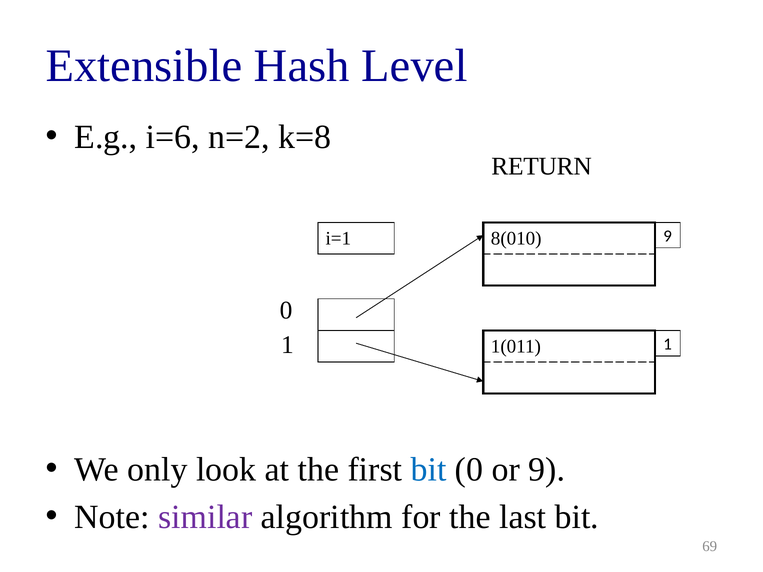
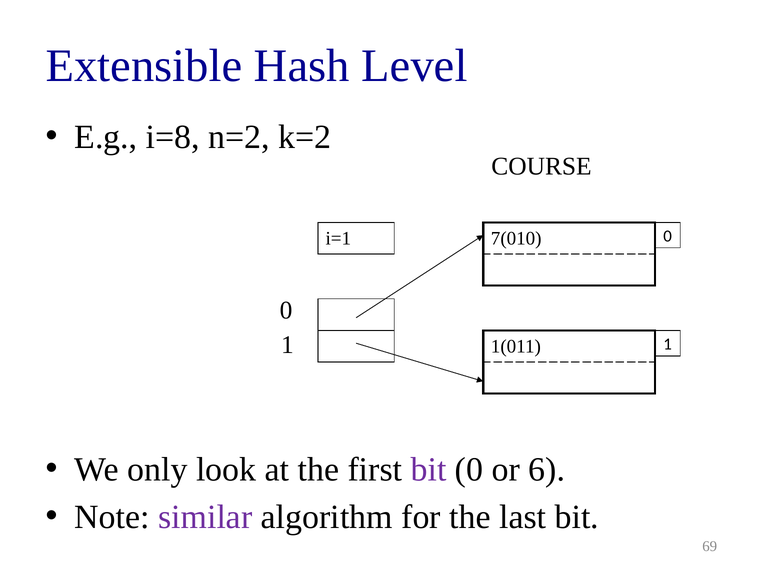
i=6: i=6 -> i=8
k=8: k=8 -> k=2
RETURN: RETURN -> COURSE
8(010: 8(010 -> 7(010
i=1 9: 9 -> 0
bit at (429, 470) colour: blue -> purple
or 9: 9 -> 6
